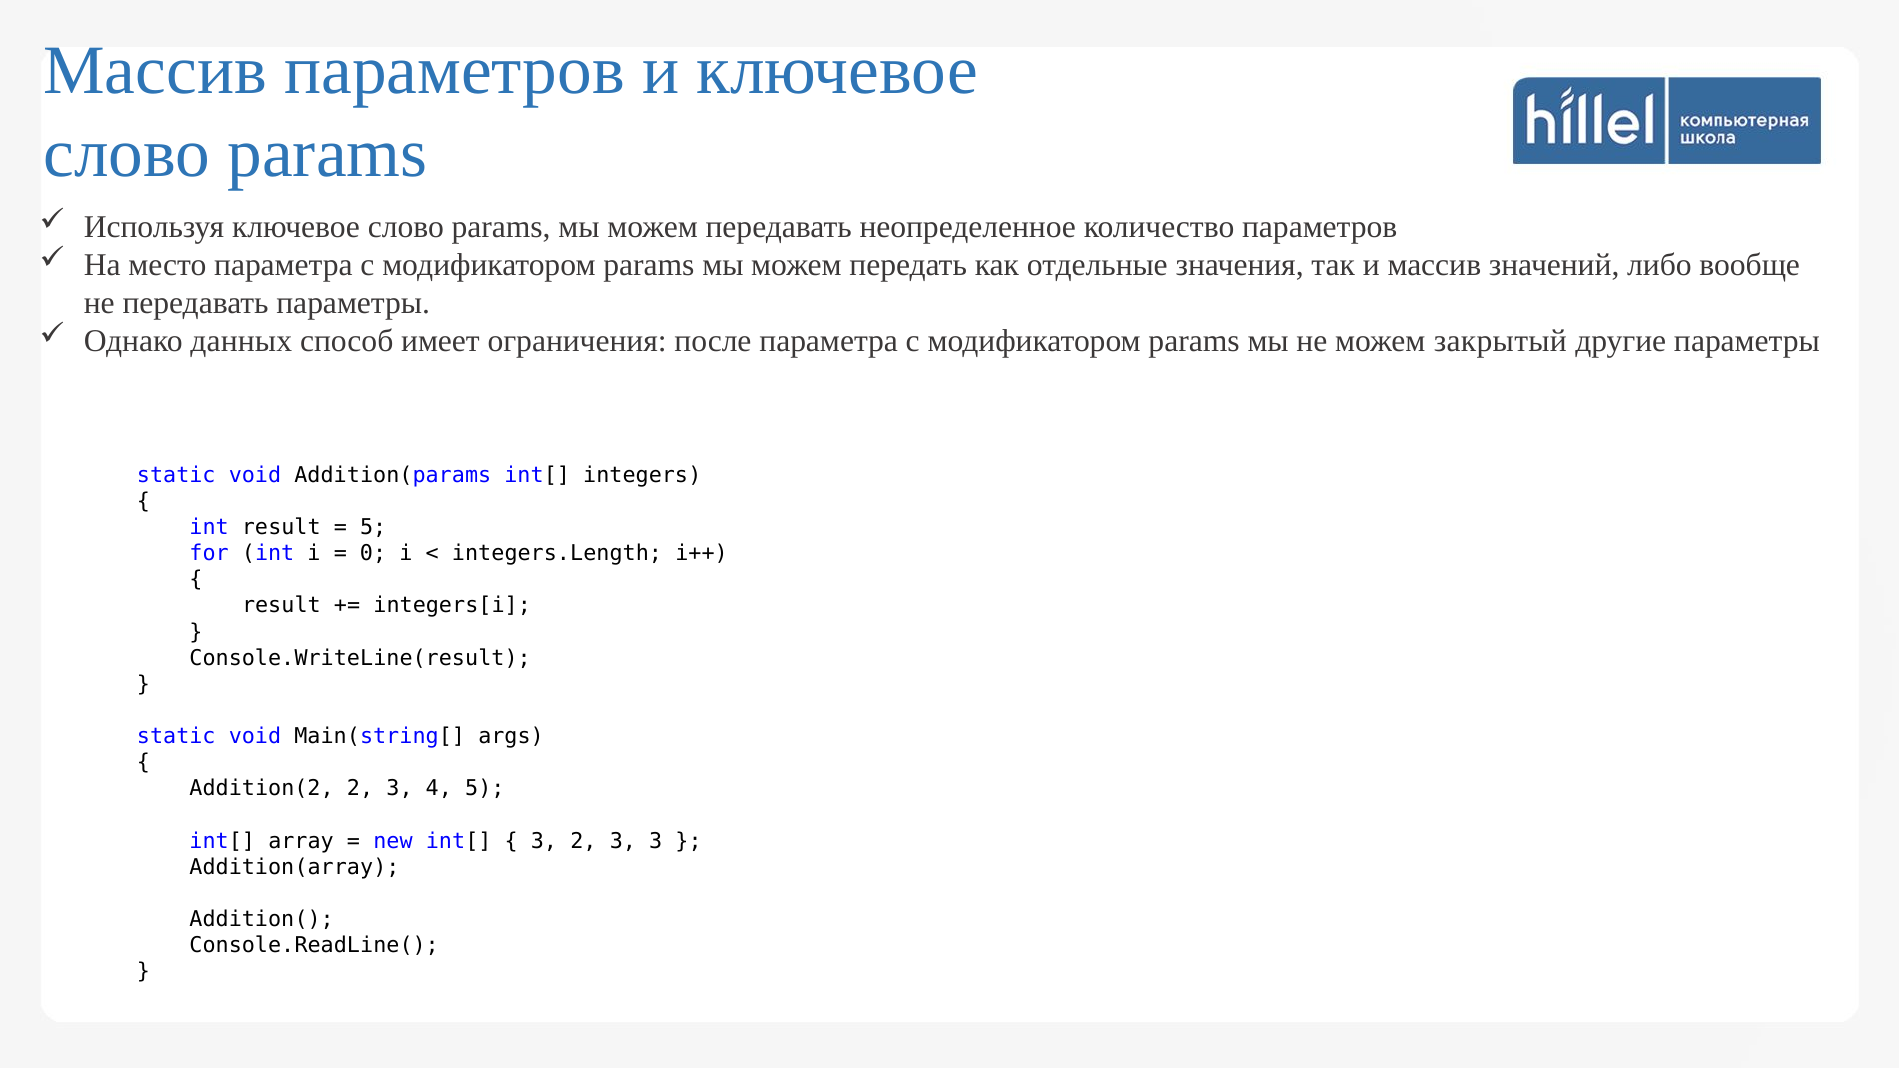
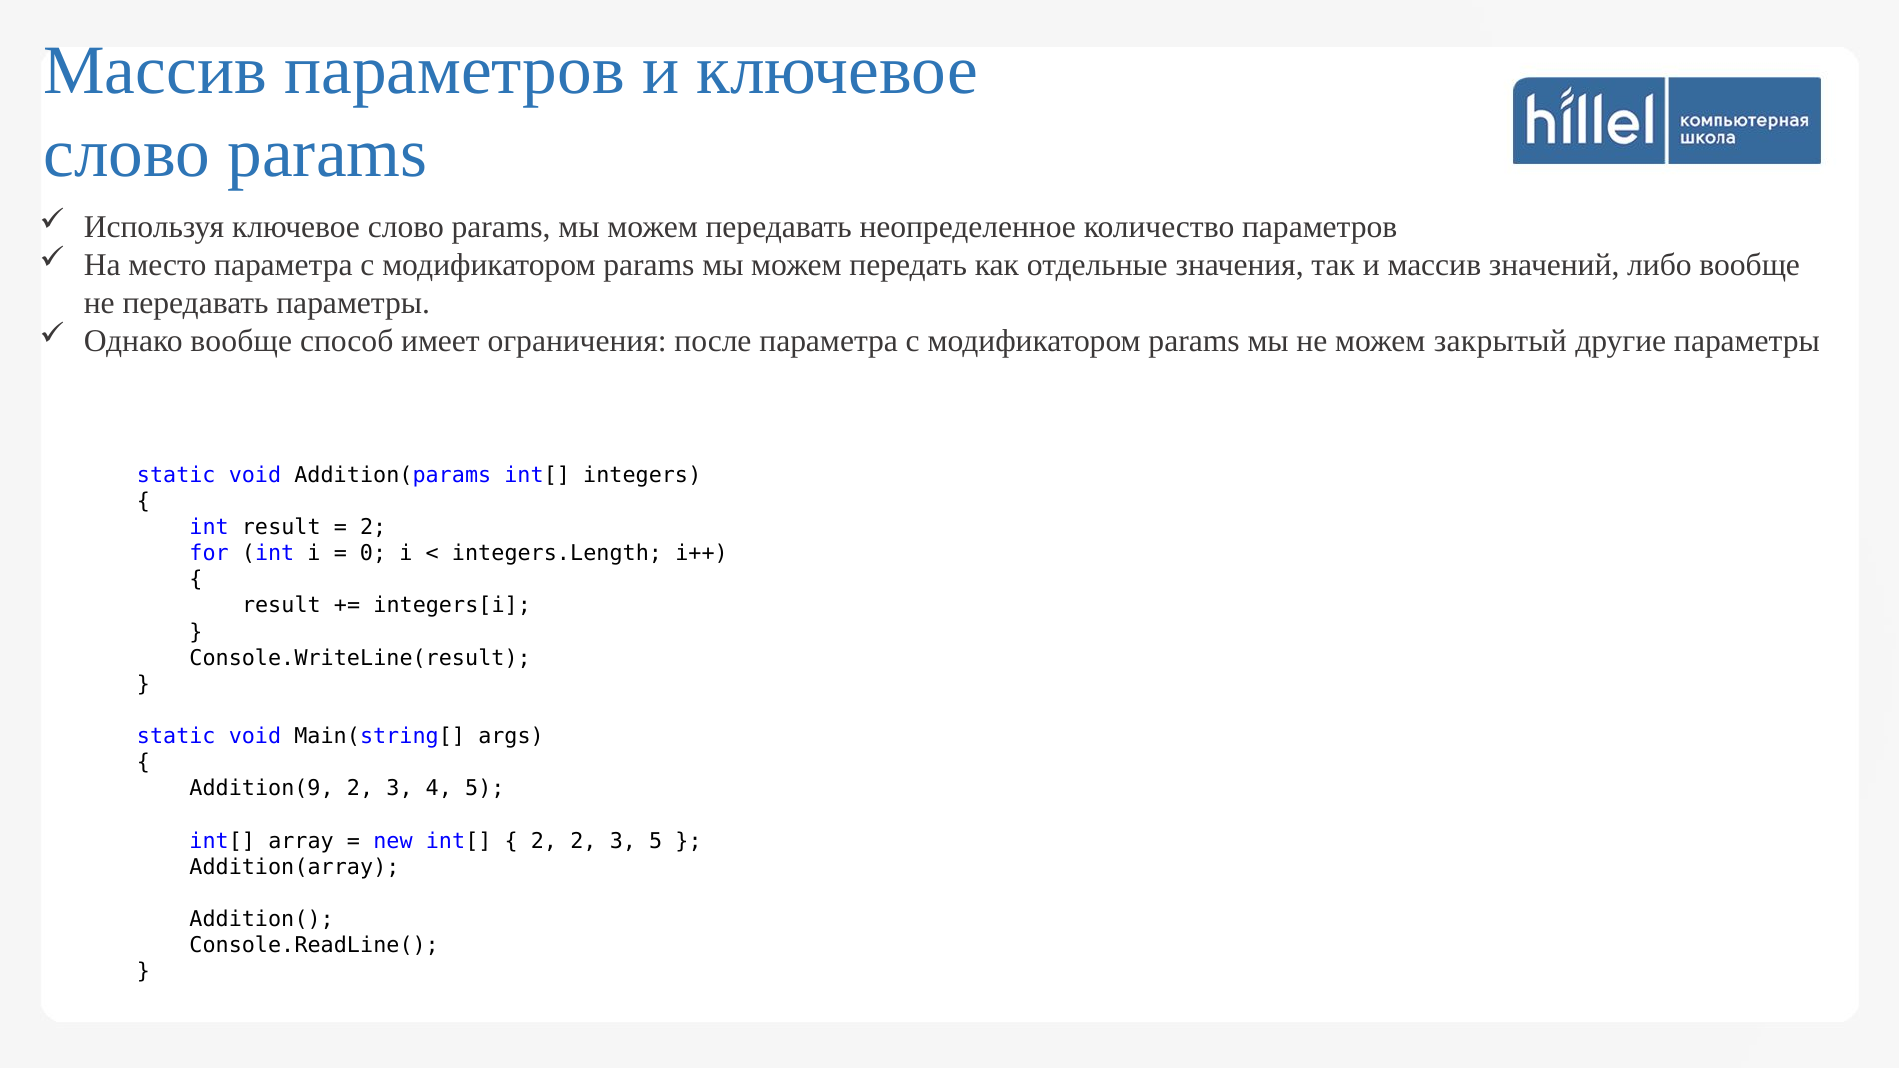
Однако данных: данных -> вообще
5 at (373, 527): 5 -> 2
Addition(2: Addition(2 -> Addition(9
3 at (544, 841): 3 -> 2
3 3: 3 -> 5
